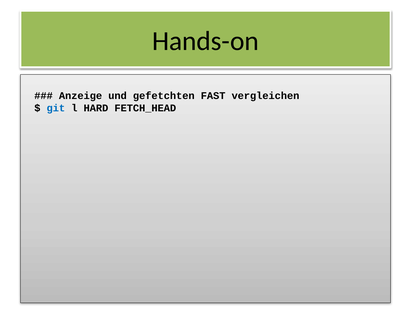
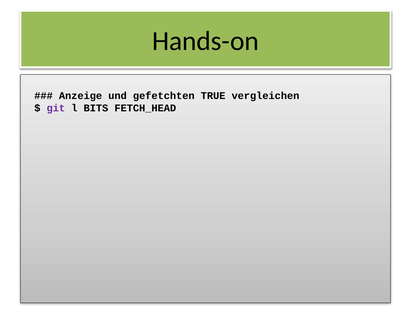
FAST: FAST -> TRUE
git colour: blue -> purple
HARD: HARD -> BITS
